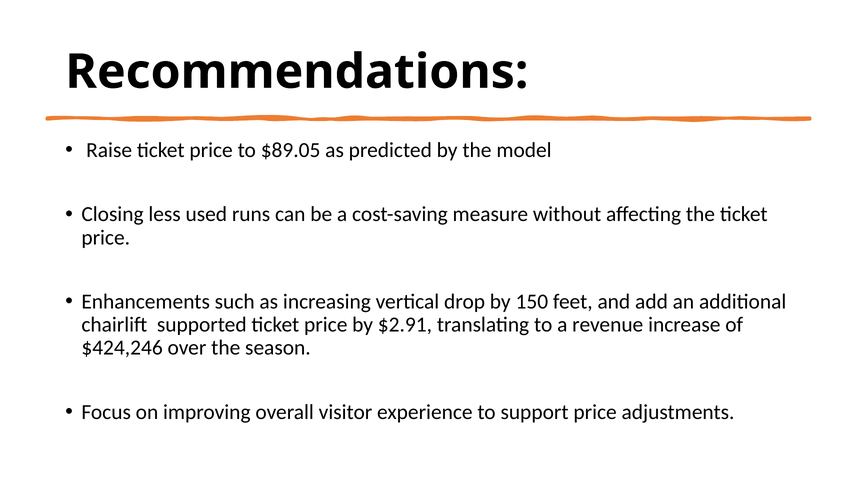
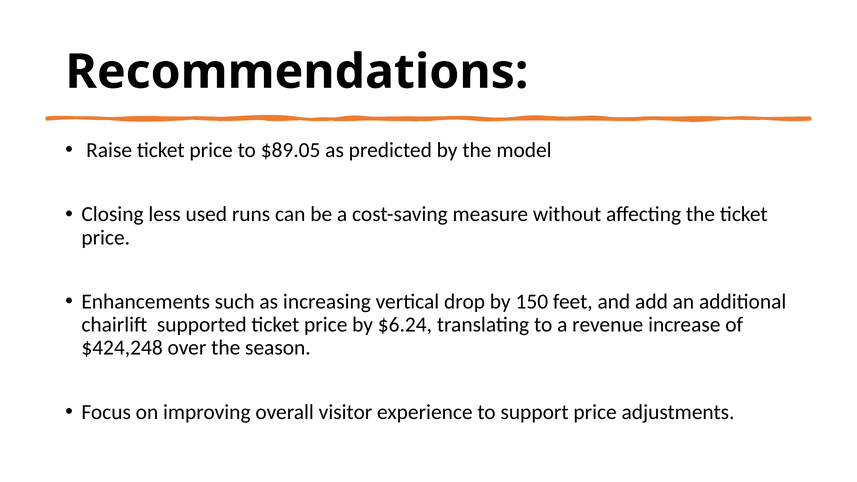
$2.91: $2.91 -> $6.24
$424,246: $424,246 -> $424,248
